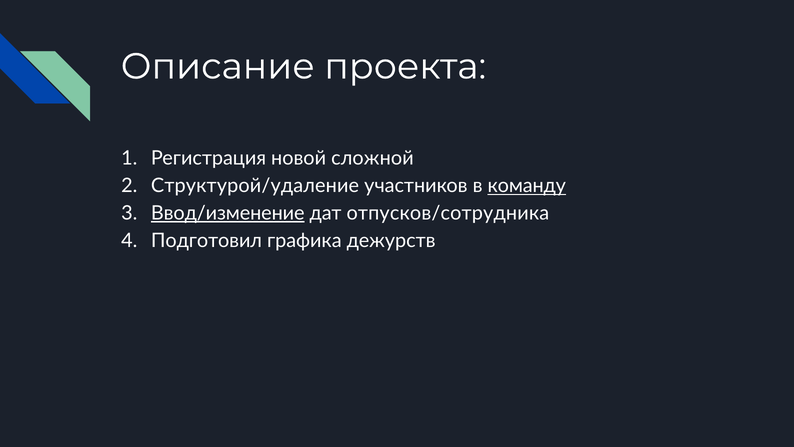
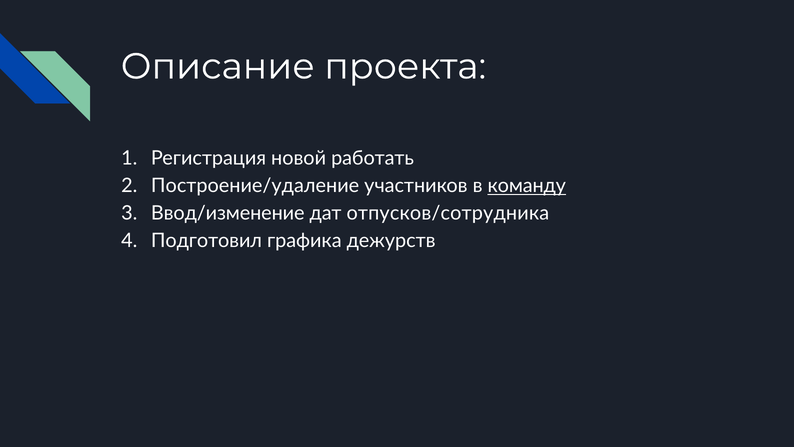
сложной: сложной -> работать
Структурой/удаление: Структурой/удаление -> Построение/удаление
Ввод/изменение underline: present -> none
